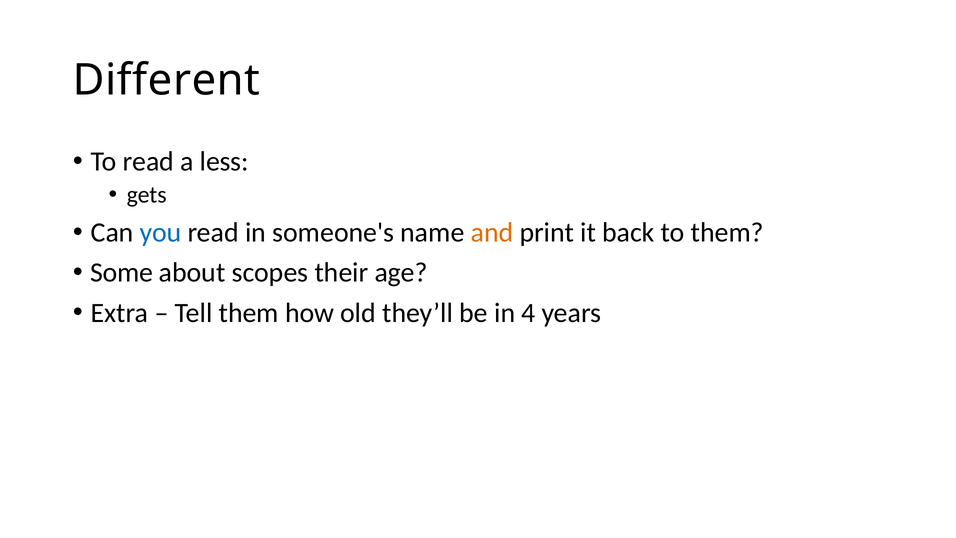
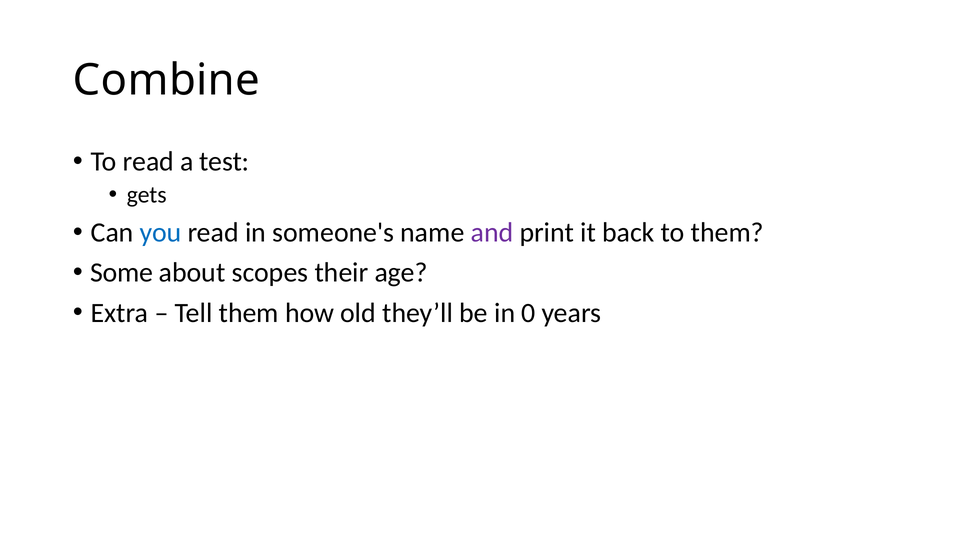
Different: Different -> Combine
less: less -> test
and colour: orange -> purple
4: 4 -> 0
